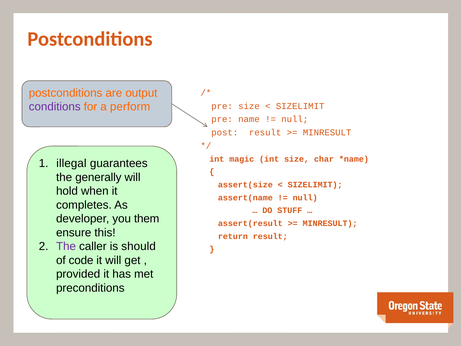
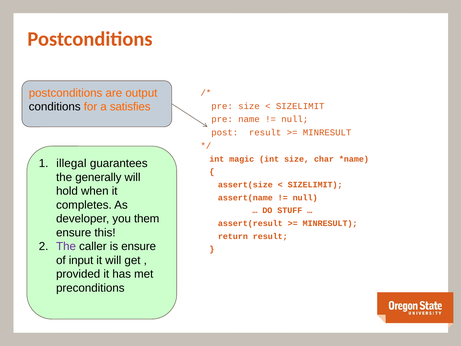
conditions colour: purple -> black
perform: perform -> satisfies
is should: should -> ensure
code: code -> input
